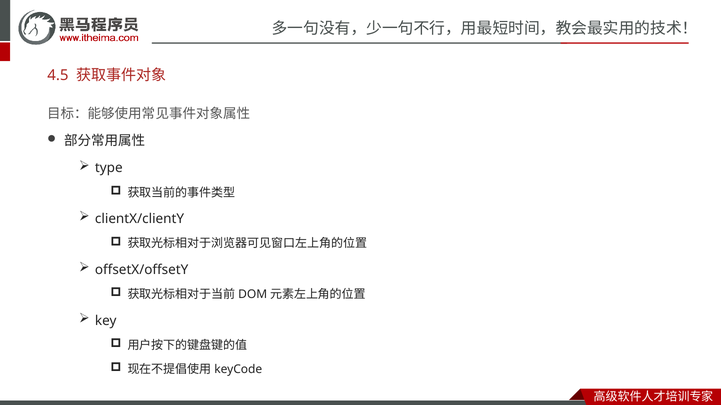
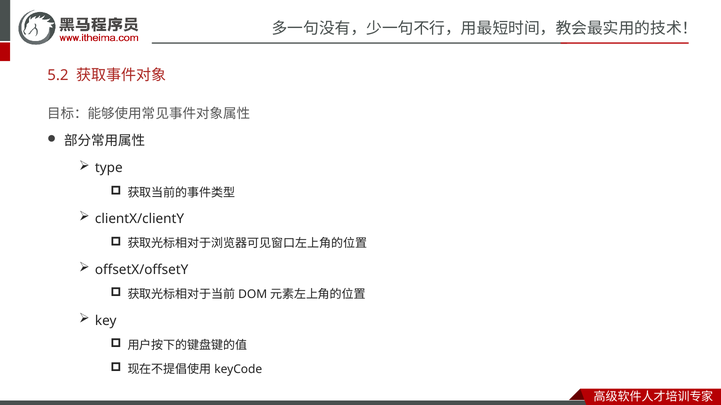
4.5: 4.5 -> 5.2
